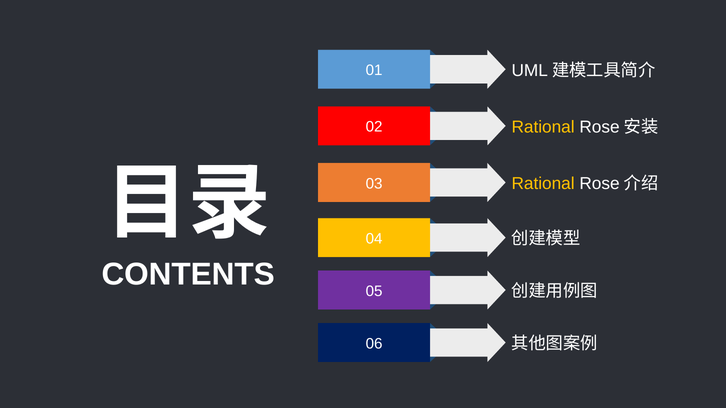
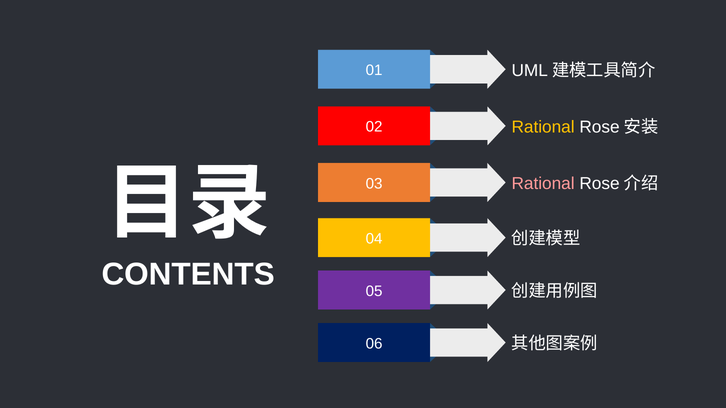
Rational at (543, 184) colour: yellow -> pink
